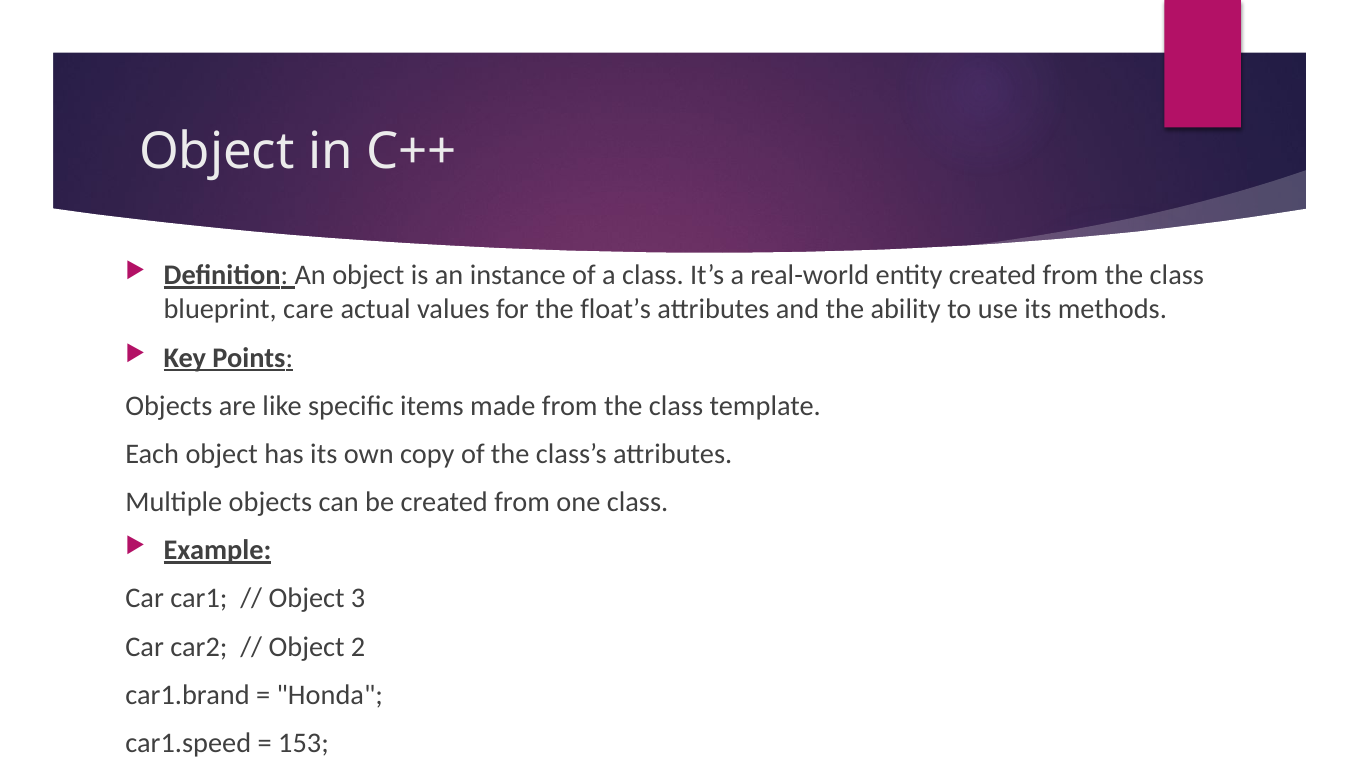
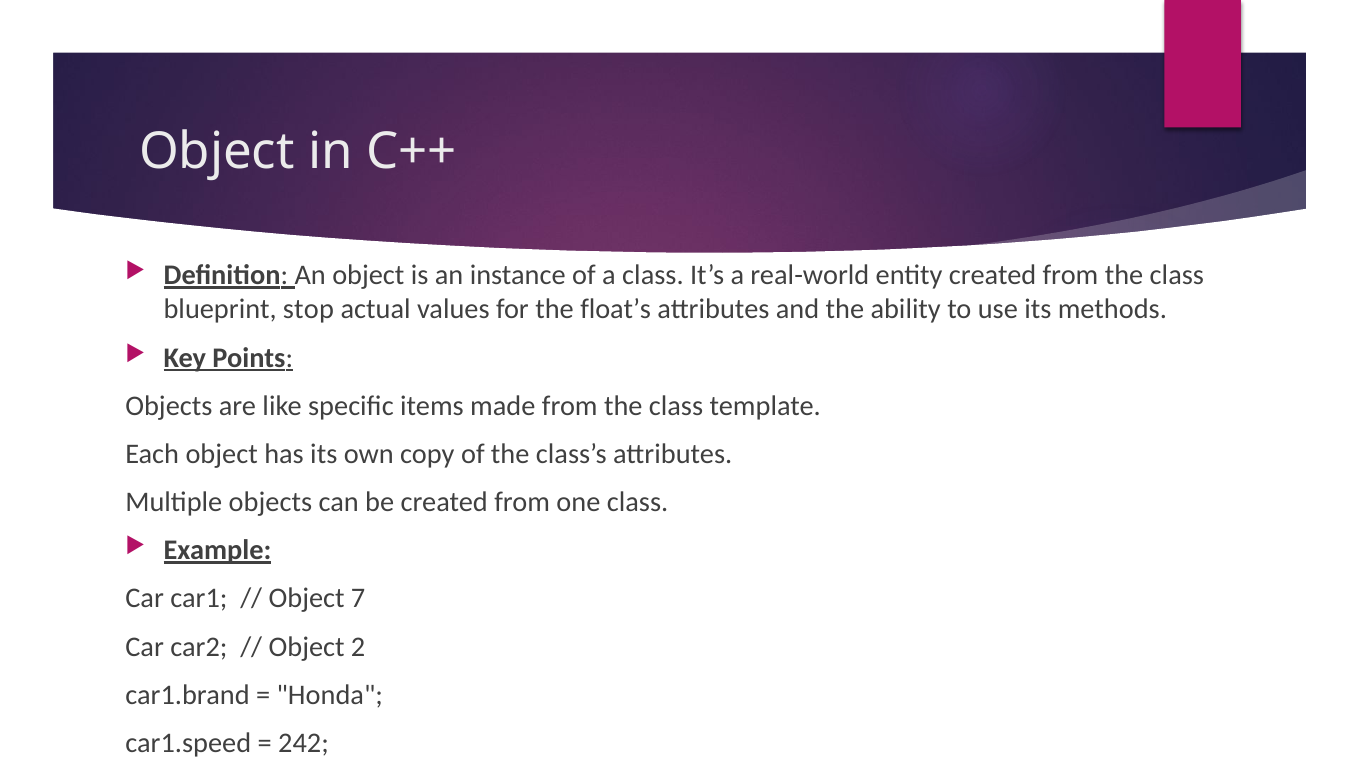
care: care -> stop
3: 3 -> 7
153: 153 -> 242
